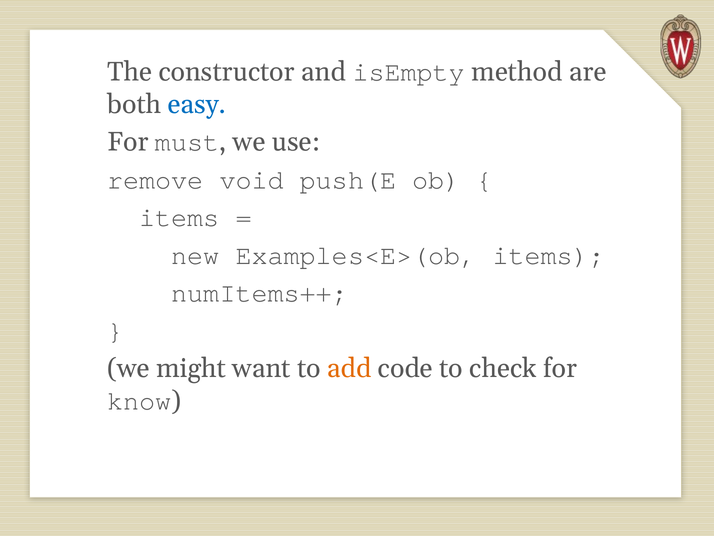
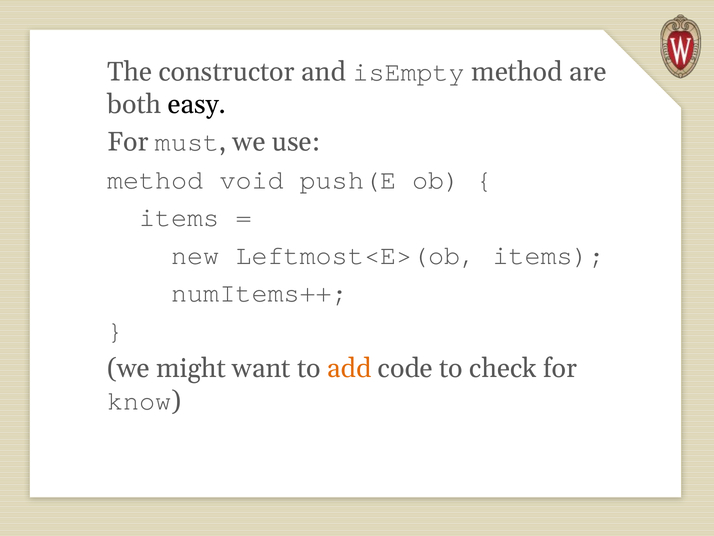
easy colour: blue -> black
remove at (155, 180): remove -> method
Examples<E>(ob: Examples<E>(ob -> Leftmost<E>(ob
